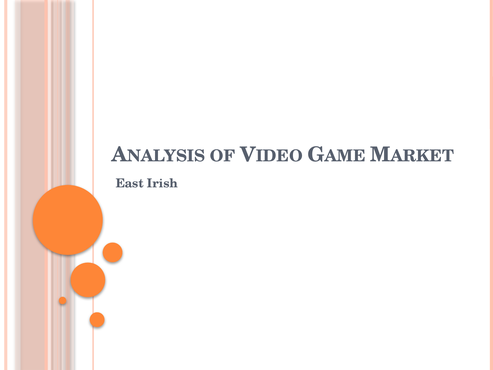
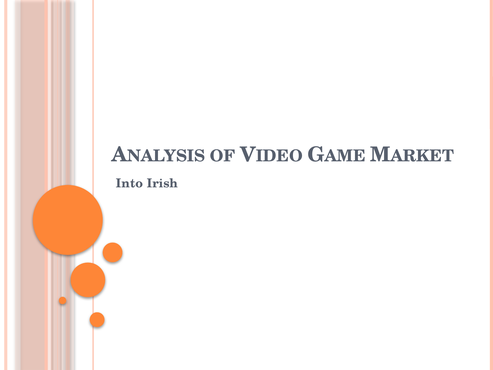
East: East -> Into
